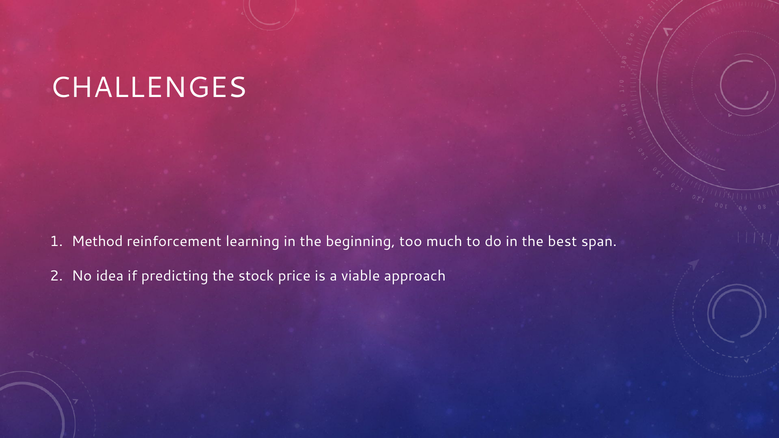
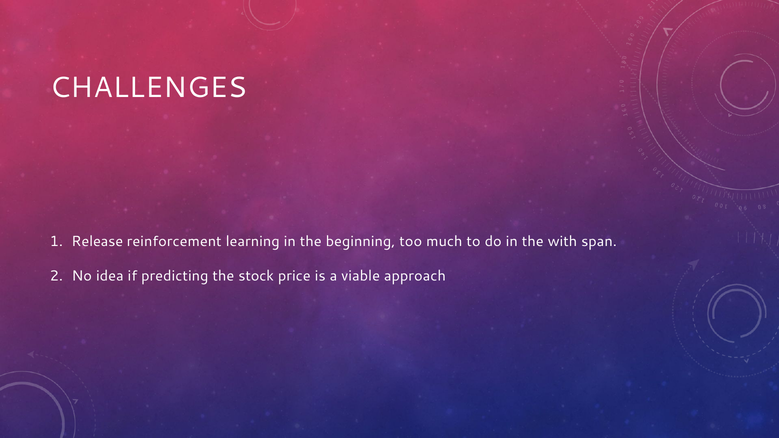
Method: Method -> Release
best: best -> with
